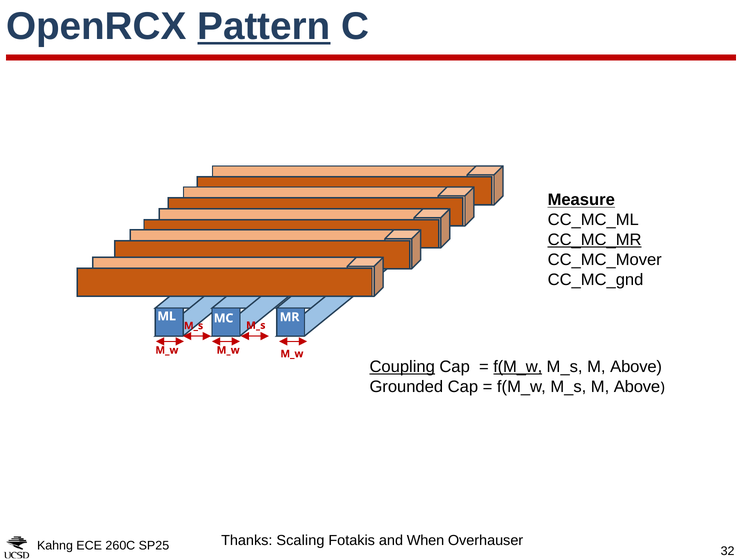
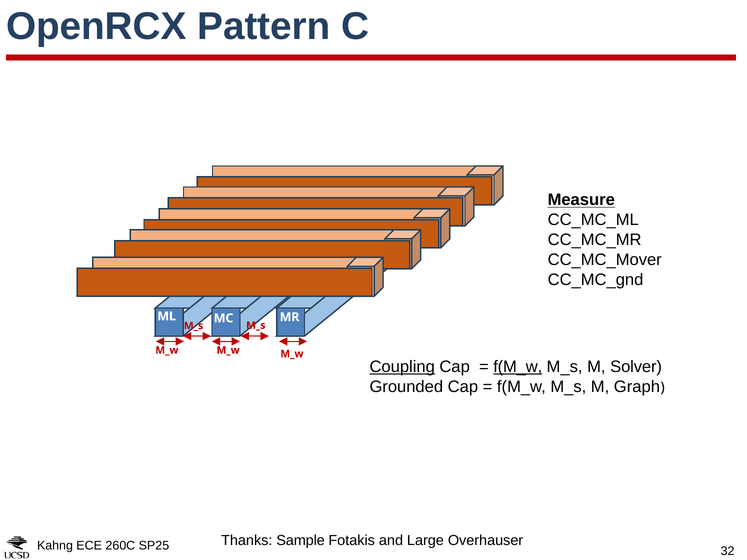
Pattern underline: present -> none
CC_MC_MR underline: present -> none
Above at (636, 367): Above -> Solver
Above at (637, 387): Above -> Graph
Scaling: Scaling -> Sample
When: When -> Large
